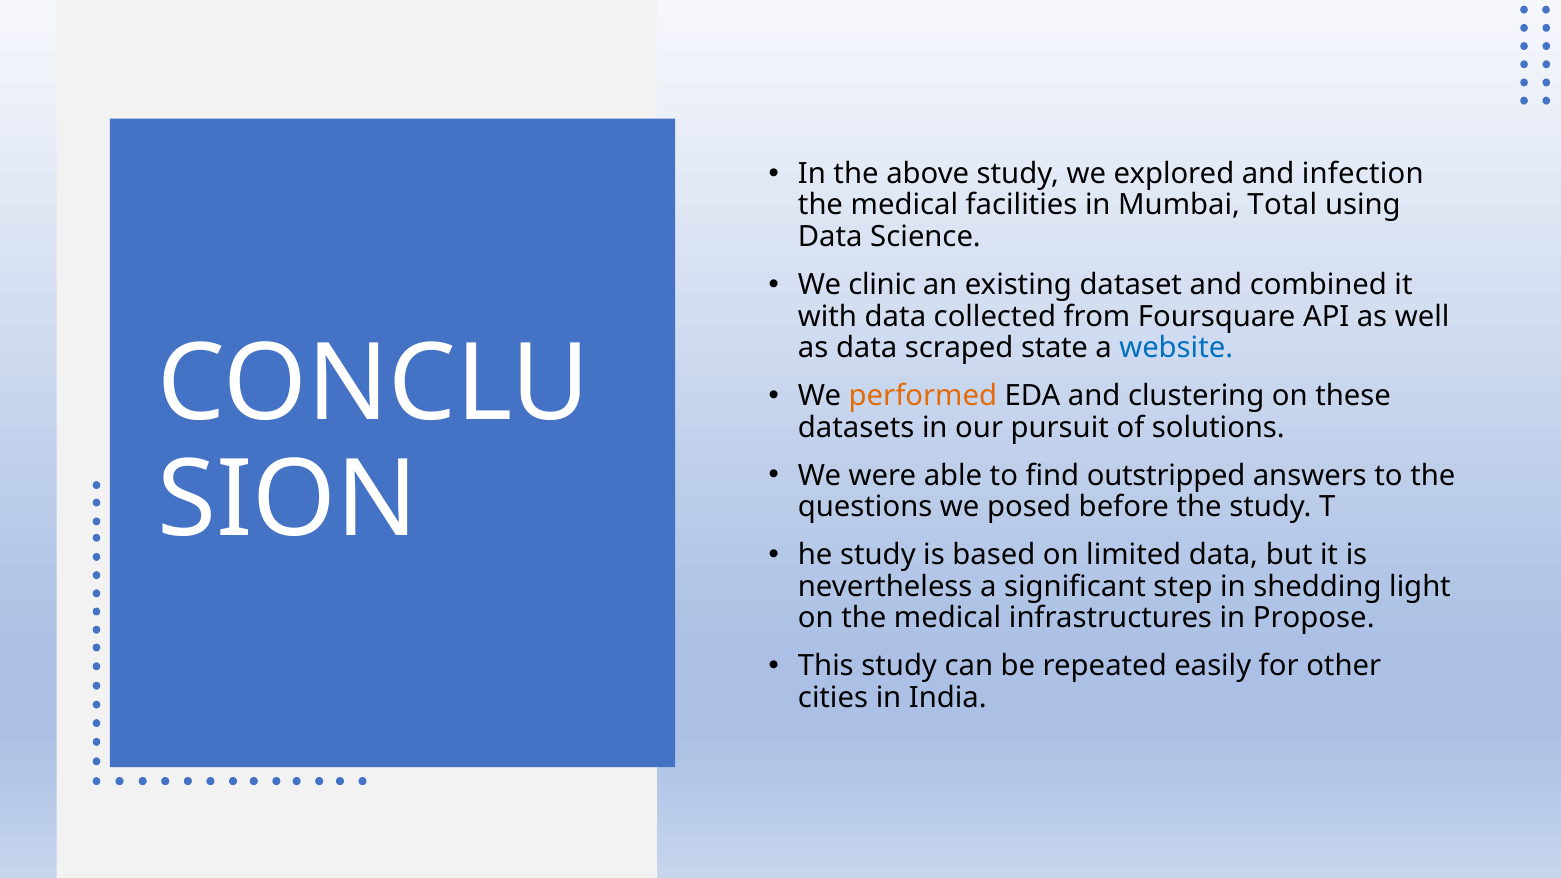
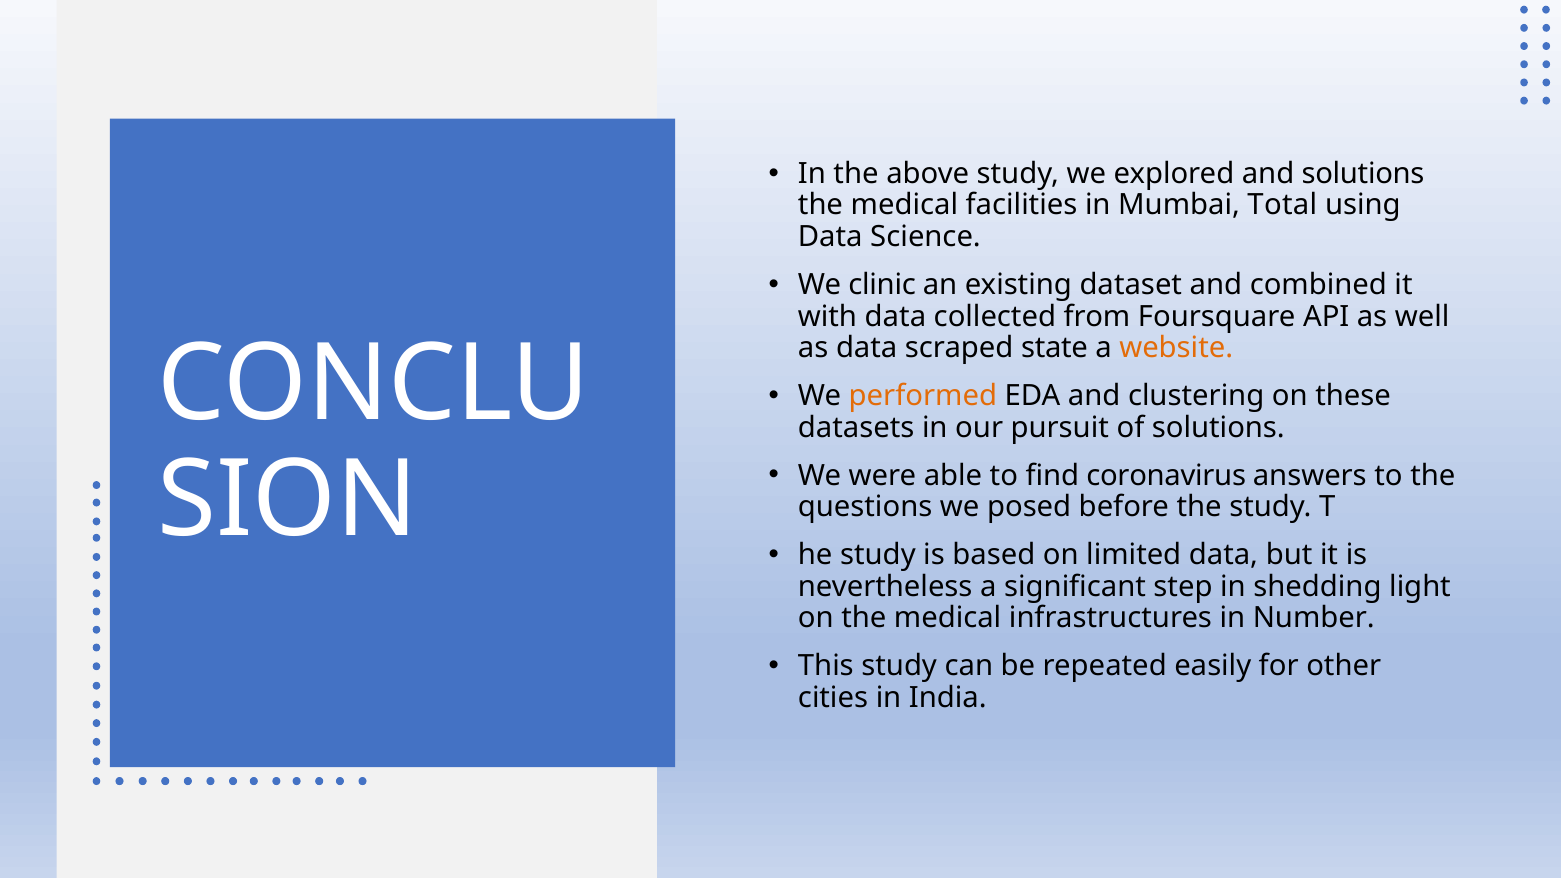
and infection: infection -> solutions
website colour: blue -> orange
outstripped: outstripped -> coronavirus
Propose: Propose -> Number
